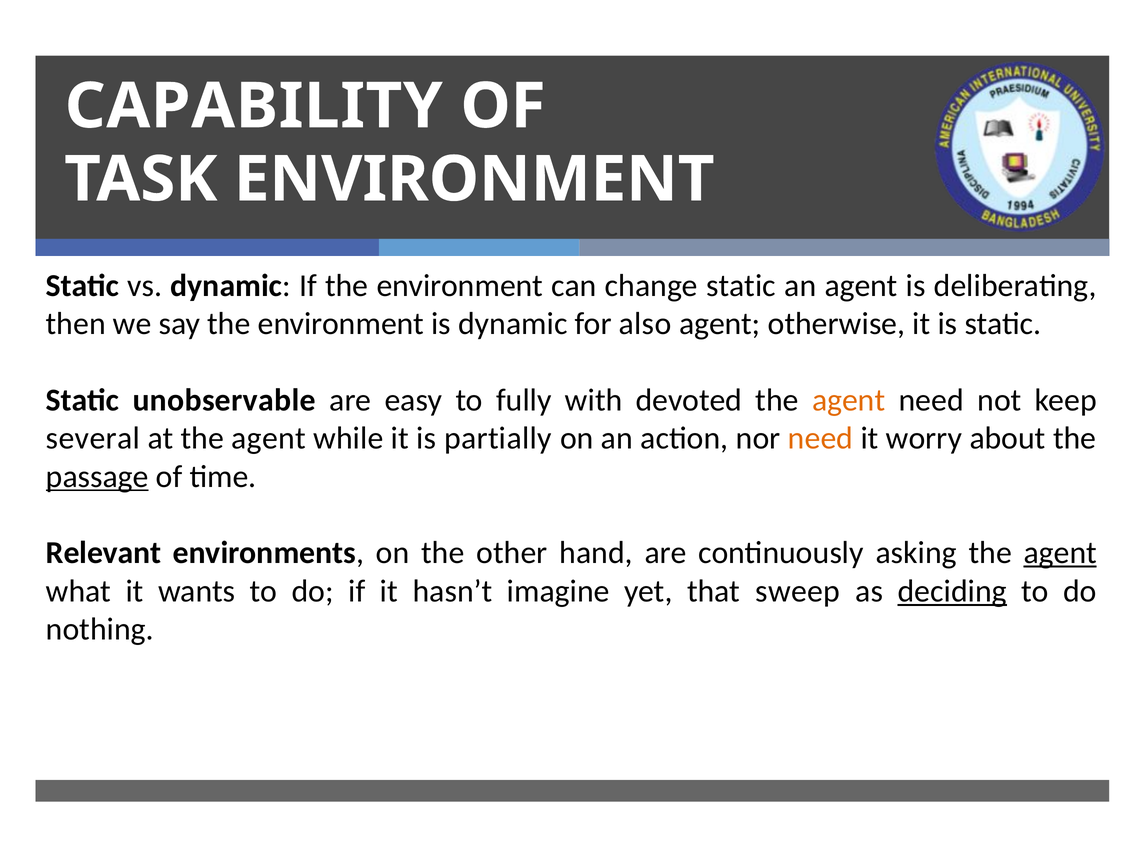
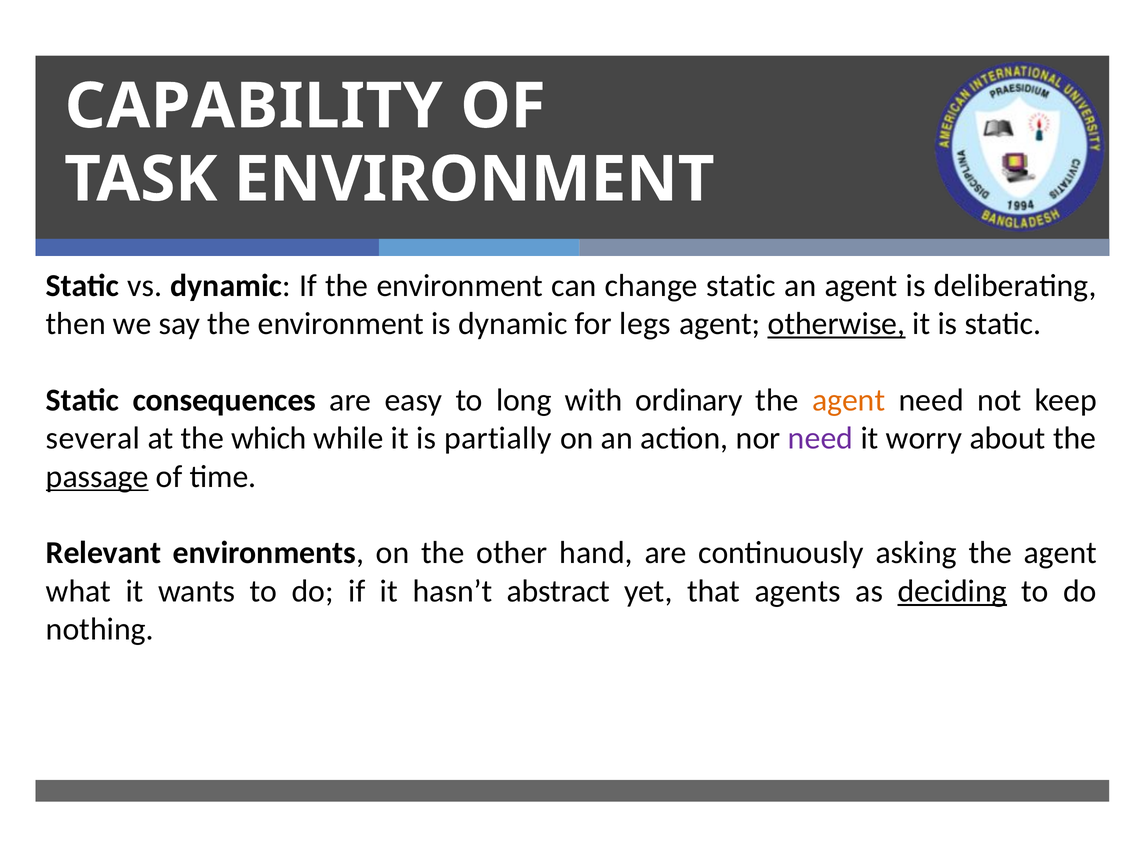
also: also -> legs
otherwise underline: none -> present
unobservable: unobservable -> consequences
fully: fully -> long
devoted: devoted -> ordinary
at the agent: agent -> which
need at (821, 438) colour: orange -> purple
agent at (1060, 553) underline: present -> none
imagine: imagine -> abstract
sweep: sweep -> agents
